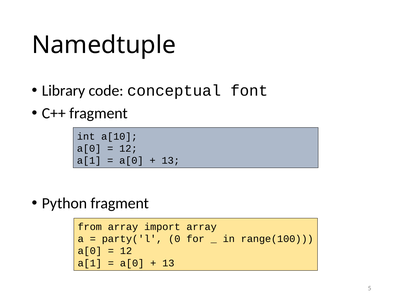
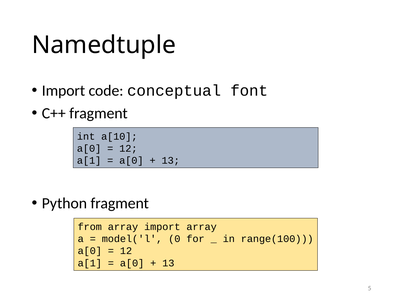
Library at (63, 91): Library -> Import
party('l: party('l -> model('l
